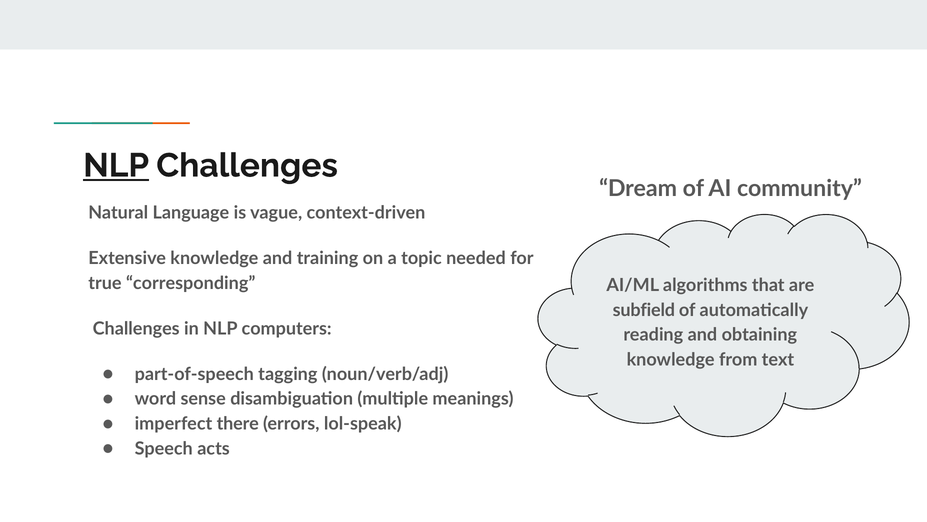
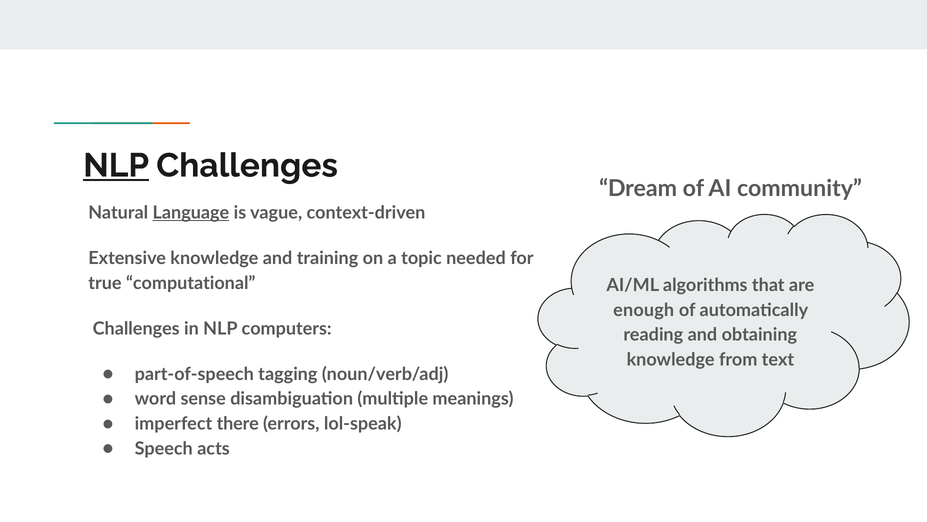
Language underline: none -> present
corresponding: corresponding -> computational
subfield: subfield -> enough
